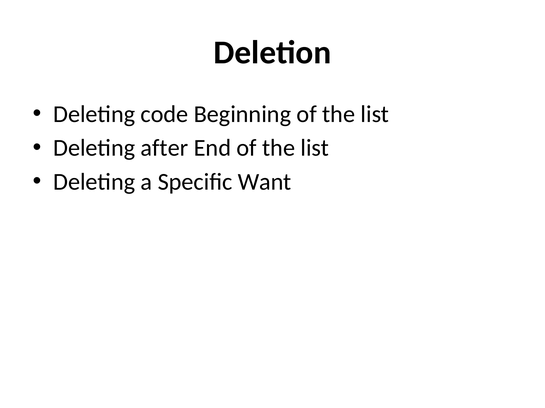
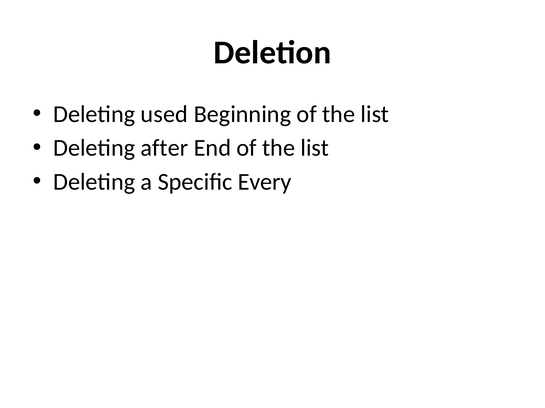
code: code -> used
Want: Want -> Every
